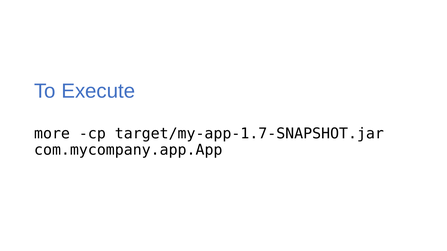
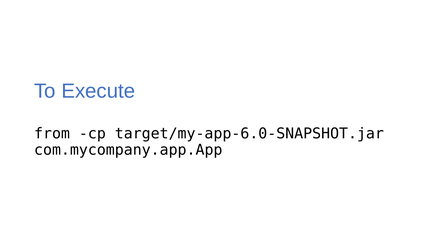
more: more -> from
target/my-app-1.7-SNAPSHOT.jar: target/my-app-1.7-SNAPSHOT.jar -> target/my-app-6.0-SNAPSHOT.jar
